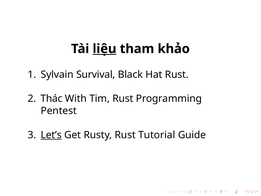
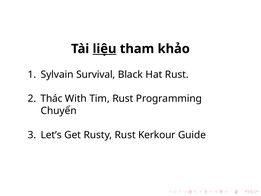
Pentest: Pentest -> Chuyển
Let’s underline: present -> none
Tutorial: Tutorial -> Kerkour
